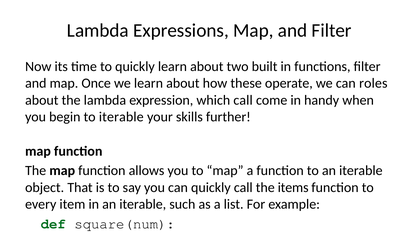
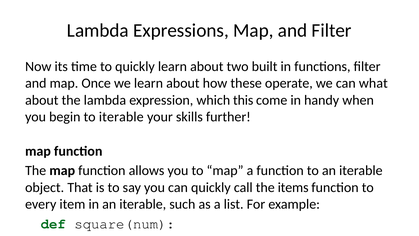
can roles: roles -> what
which call: call -> this
